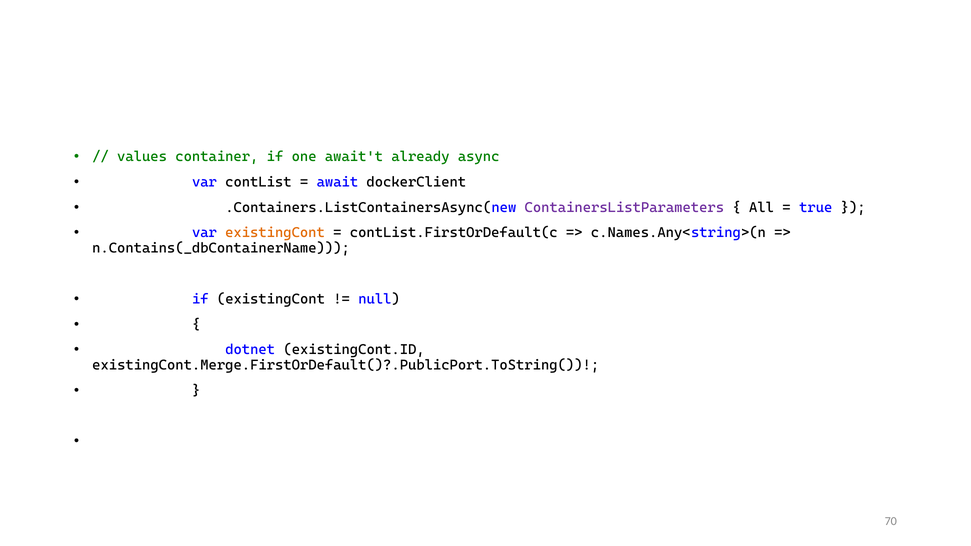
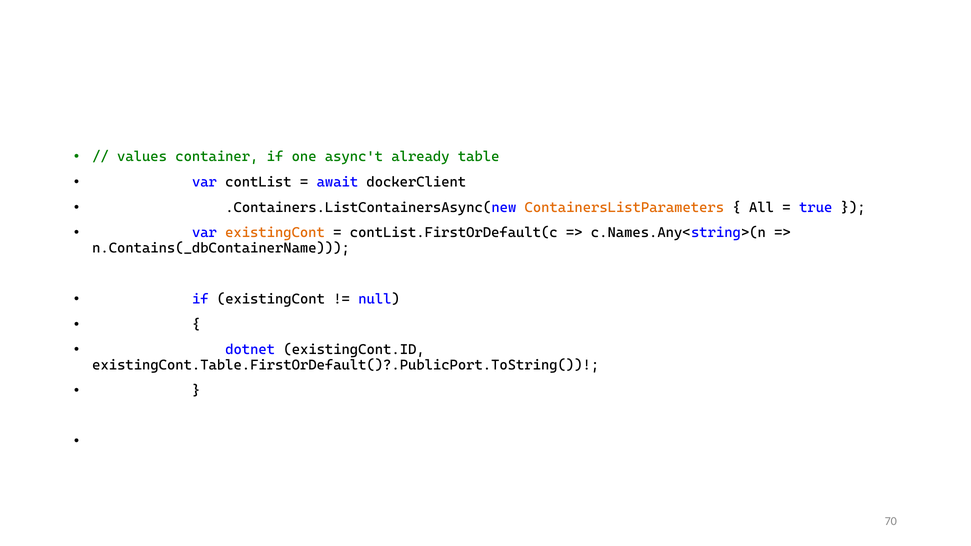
await't: await't -> async't
async: async -> table
ContainersListParameters colour: purple -> orange
existingCont.Merge.FirstOrDefault()?.PublicPort.ToString(: existingCont.Merge.FirstOrDefault()?.PublicPort.ToString( -> existingCont.Table.FirstOrDefault()?.PublicPort.ToString(
